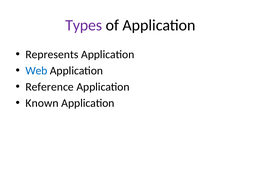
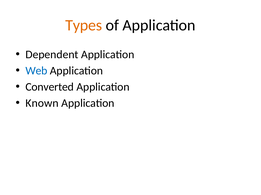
Types colour: purple -> orange
Represents: Represents -> Dependent
Reference: Reference -> Converted
